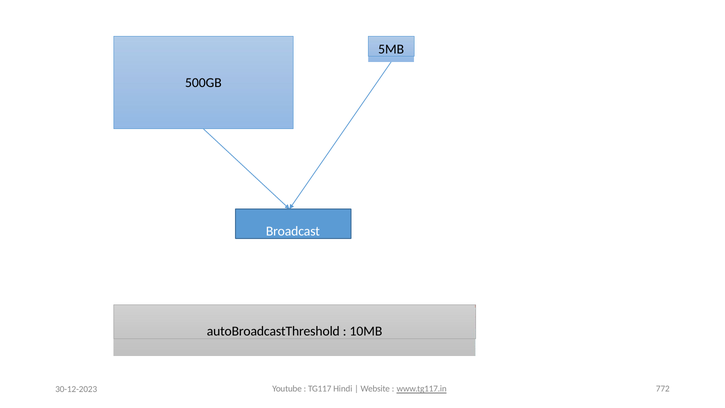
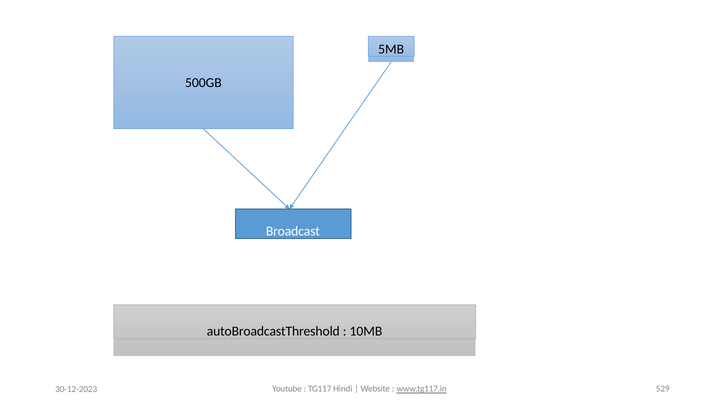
772: 772 -> 529
